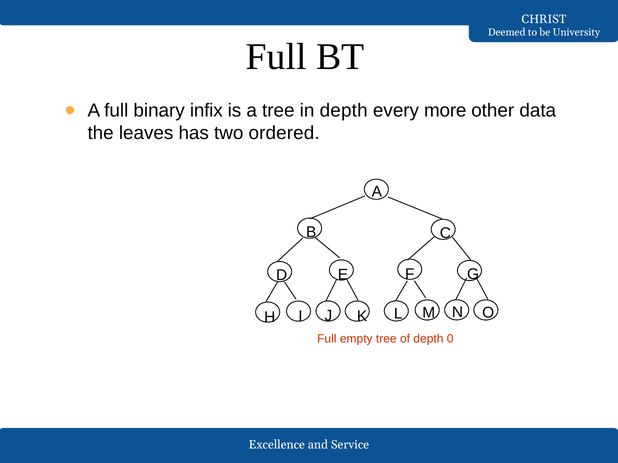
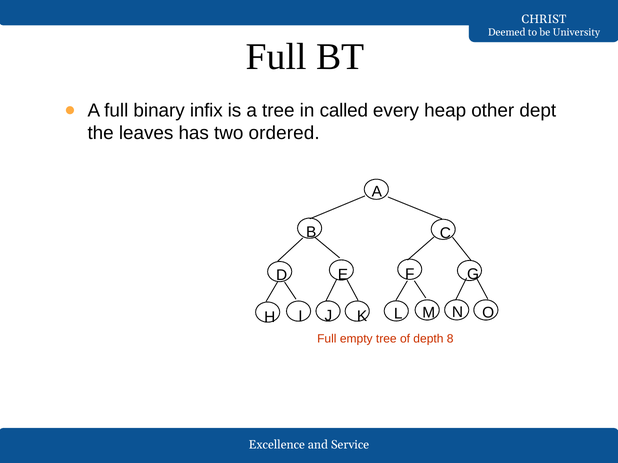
in depth: depth -> called
more: more -> heap
data: data -> dept
0: 0 -> 8
